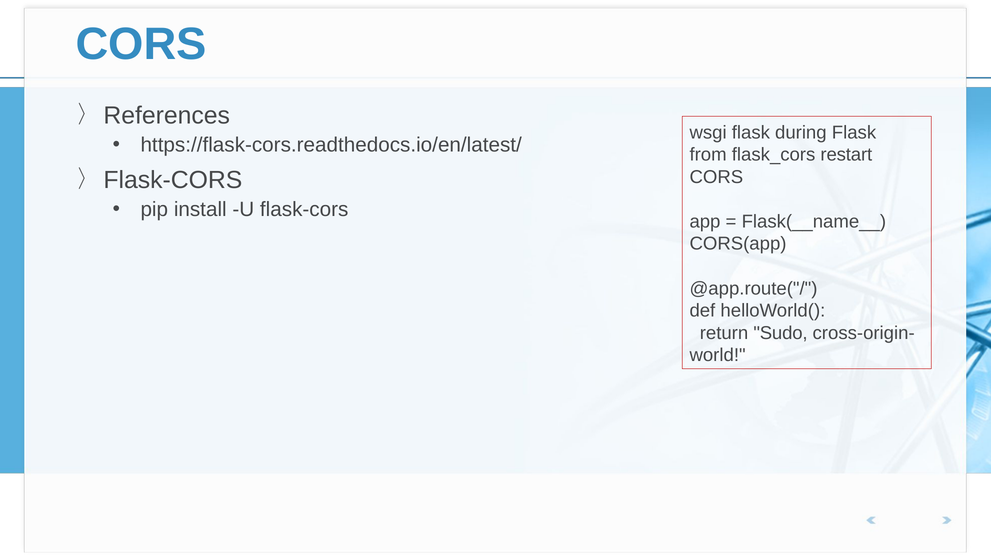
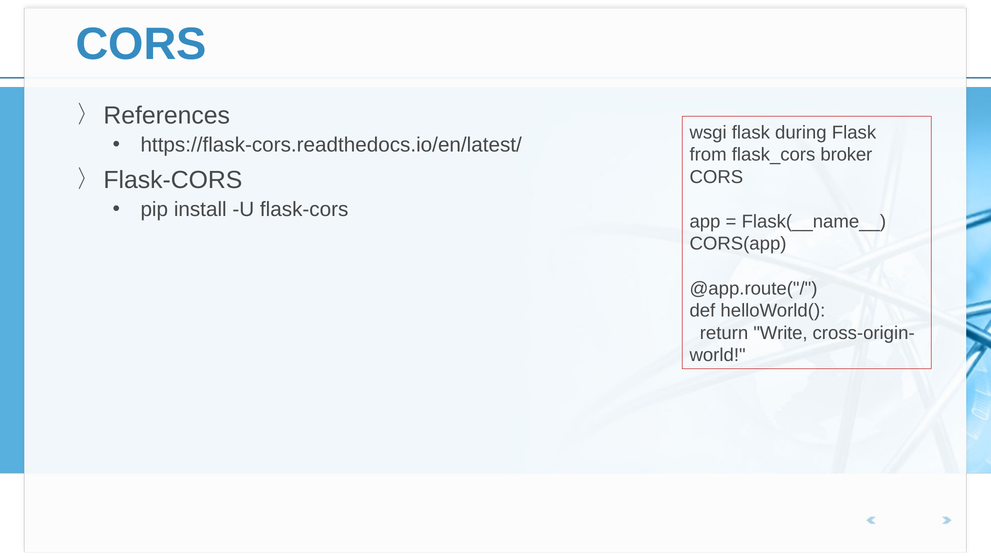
restart: restart -> broker
Sudo: Sudo -> Write
